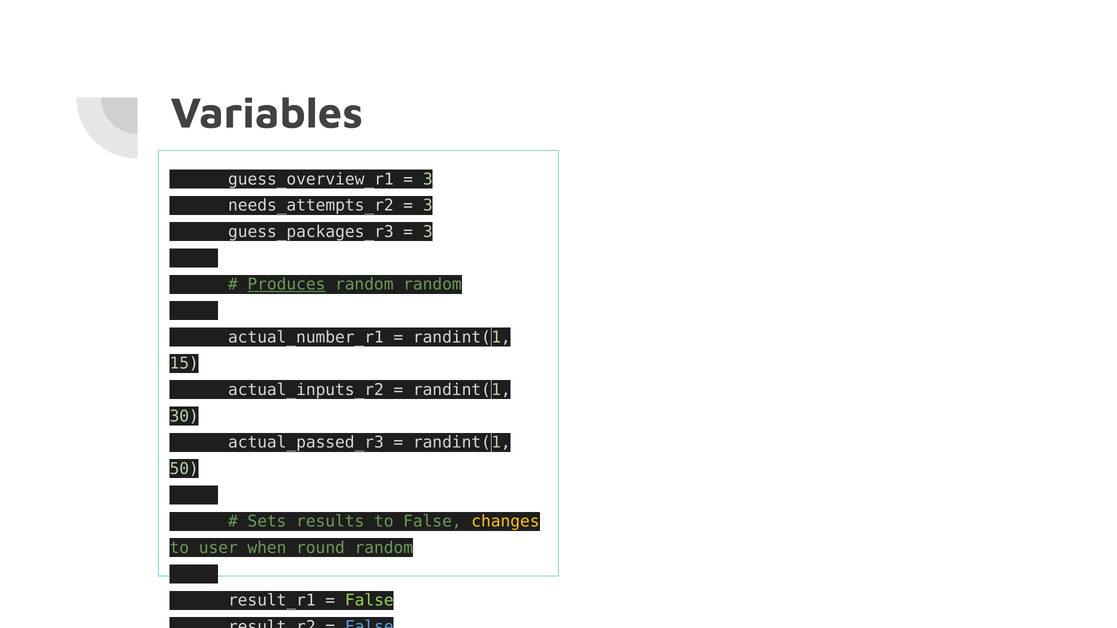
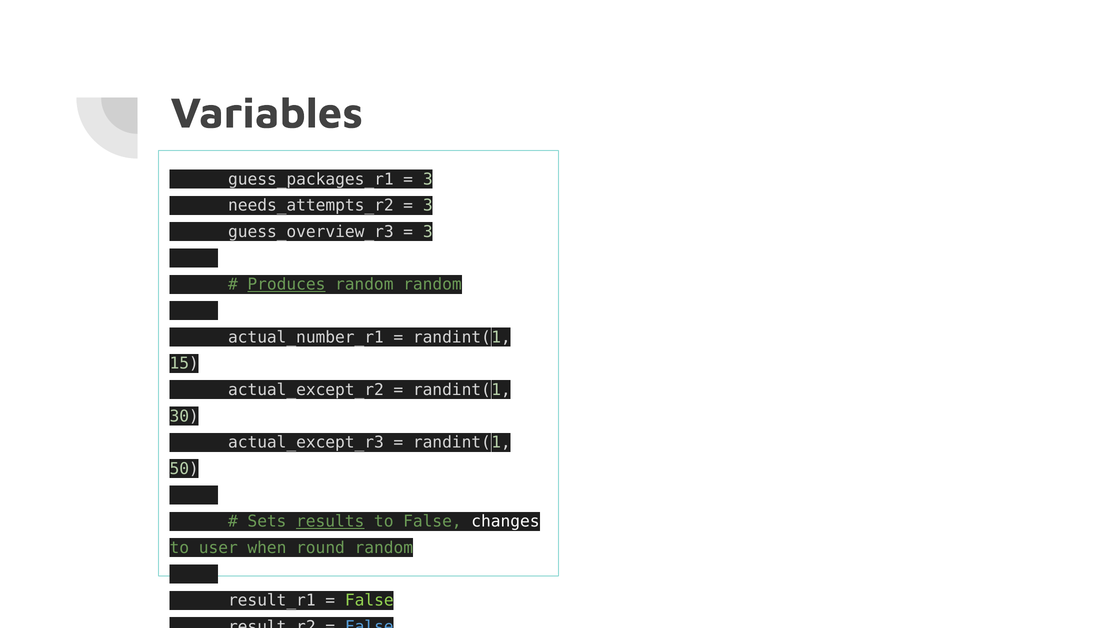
guess_overview_r1: guess_overview_r1 -> guess_packages_r1
guess_packages_r3: guess_packages_r3 -> guess_overview_r3
actual_inputs_r2: actual_inputs_r2 -> actual_except_r2
actual_passed_r3: actual_passed_r3 -> actual_except_r3
results underline: none -> present
changes colour: yellow -> white
